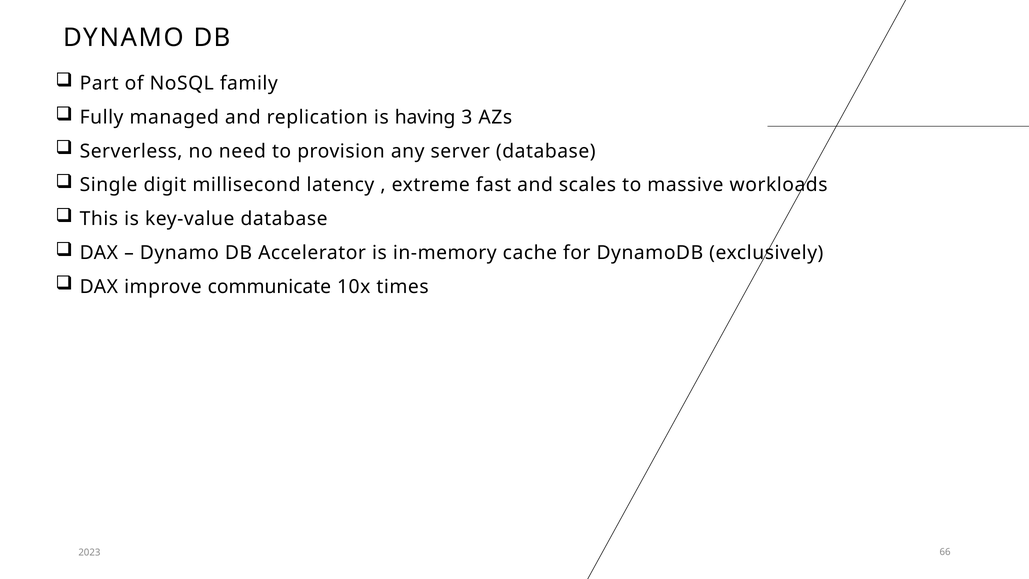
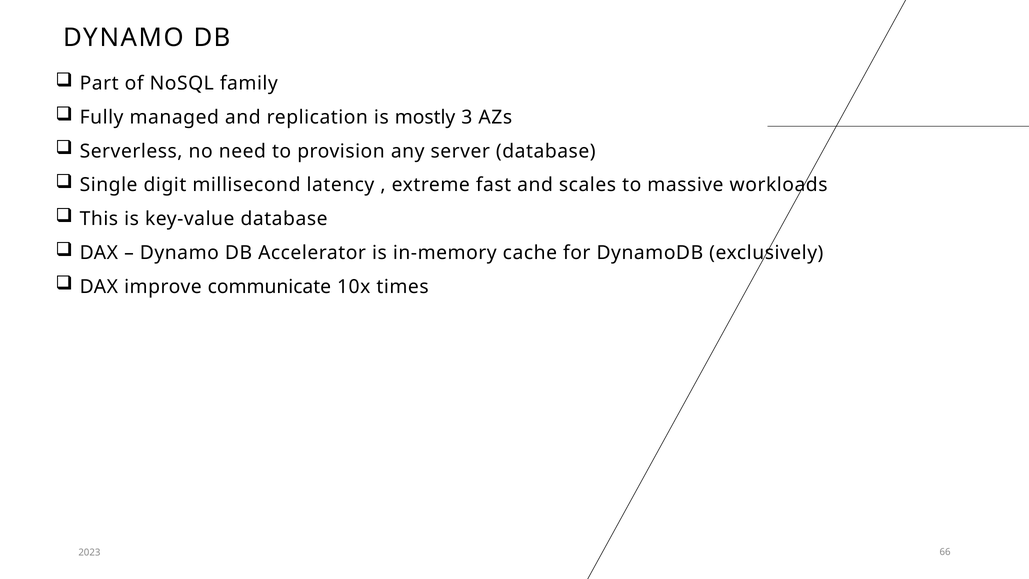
having: having -> mostly
